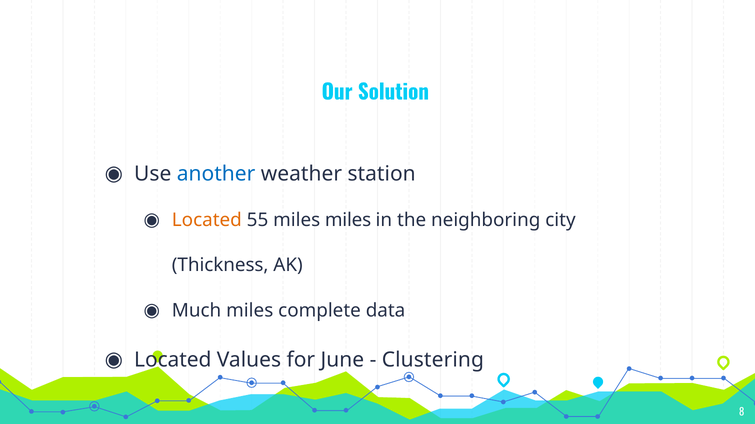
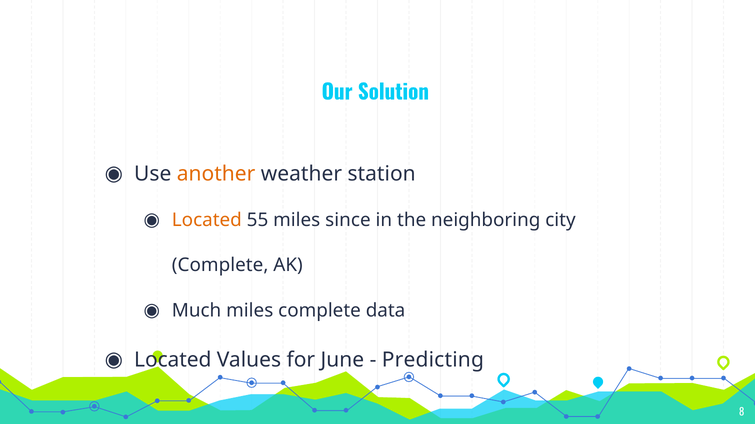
another colour: blue -> orange
miles miles: miles -> since
Thickness at (220, 266): Thickness -> Complete
Clustering: Clustering -> Predicting
